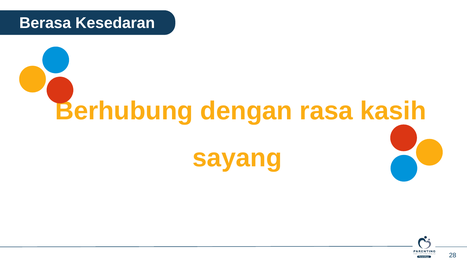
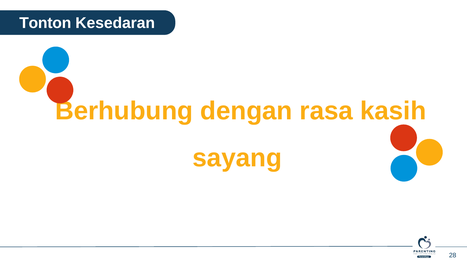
Berasa: Berasa -> Tonton
